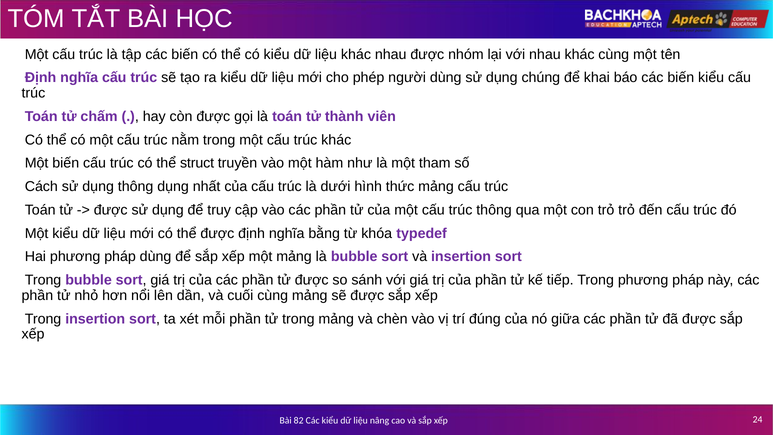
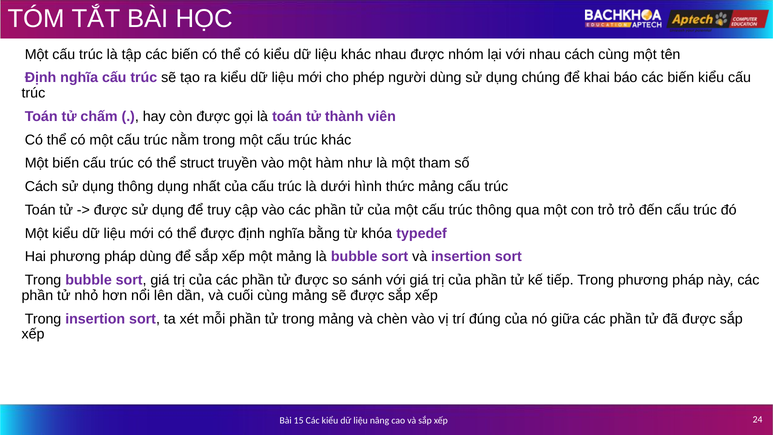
nhau khác: khác -> cách
82: 82 -> 15
